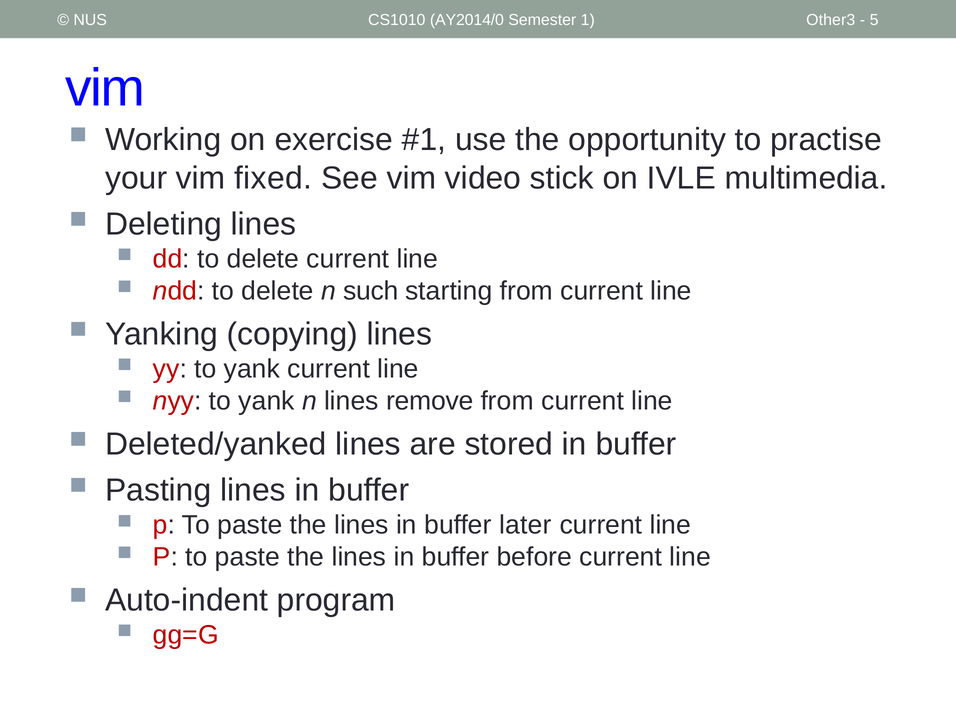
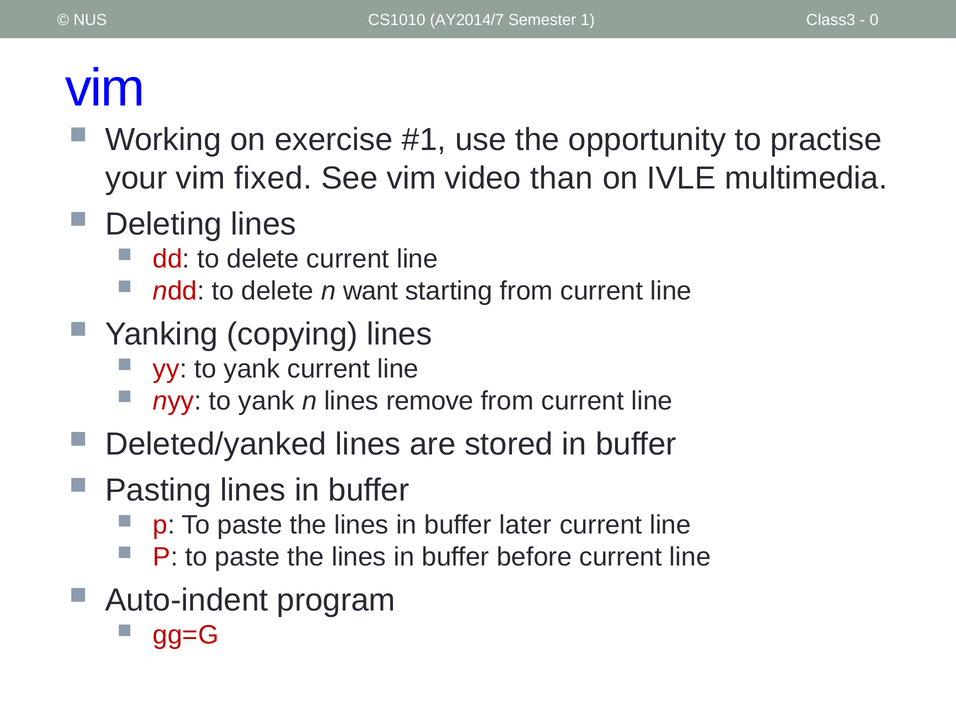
AY2014/0: AY2014/0 -> AY2014/7
Other3: Other3 -> Class3
5: 5 -> 0
stick: stick -> than
such: such -> want
